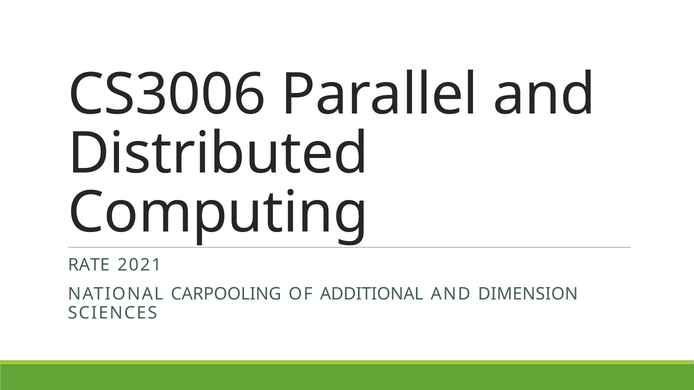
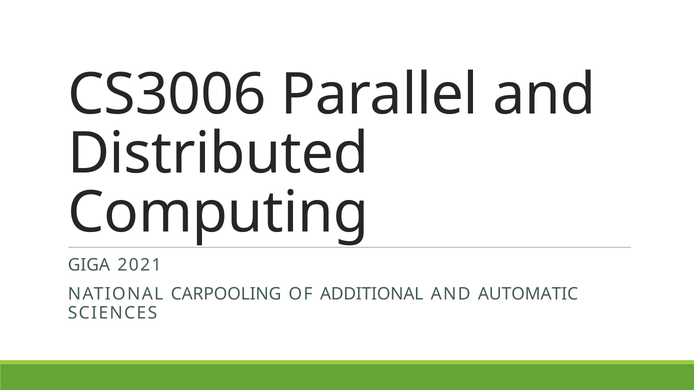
RATE: RATE -> GIGA
DIMENSION: DIMENSION -> AUTOMATIC
